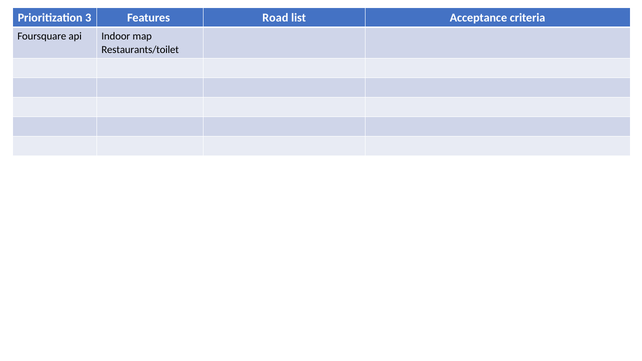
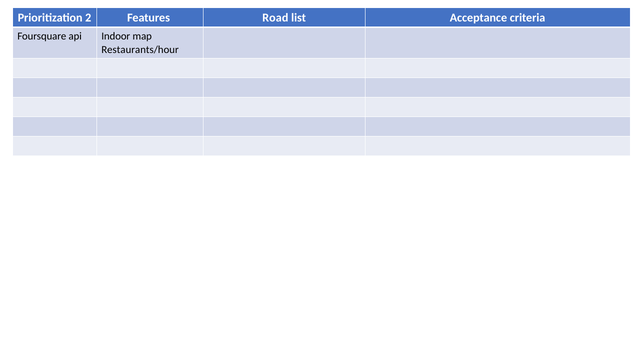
3: 3 -> 2
Restaurants/toilet: Restaurants/toilet -> Restaurants/hour
